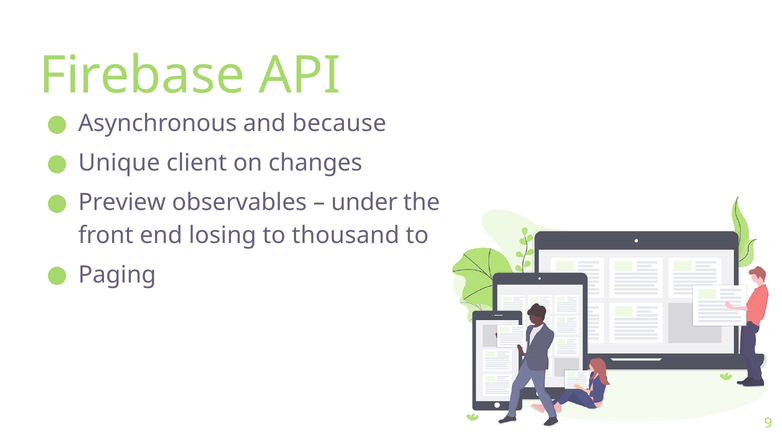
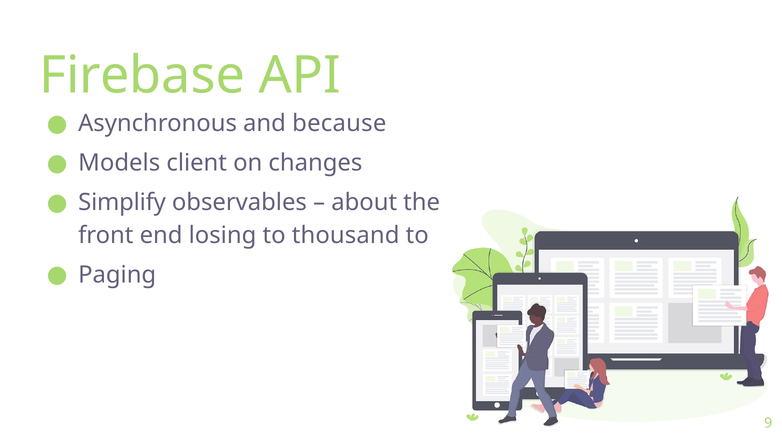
Unique: Unique -> Models
Preview: Preview -> Simplify
under: under -> about
